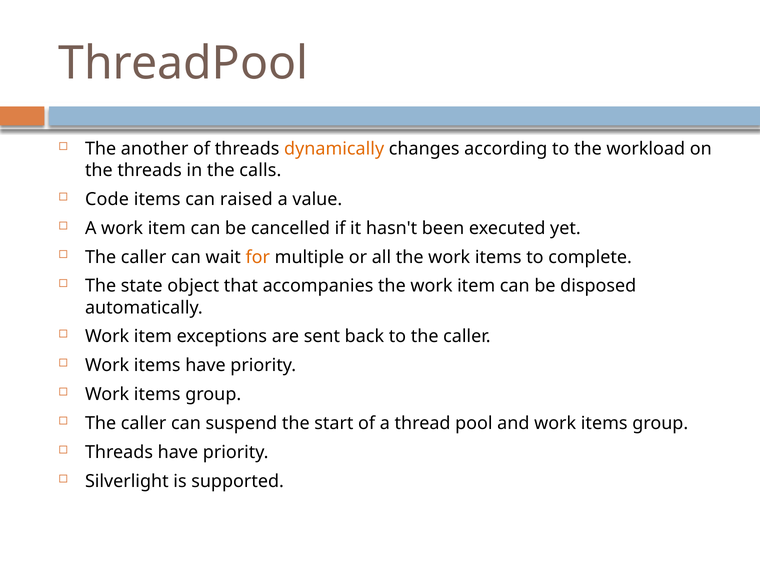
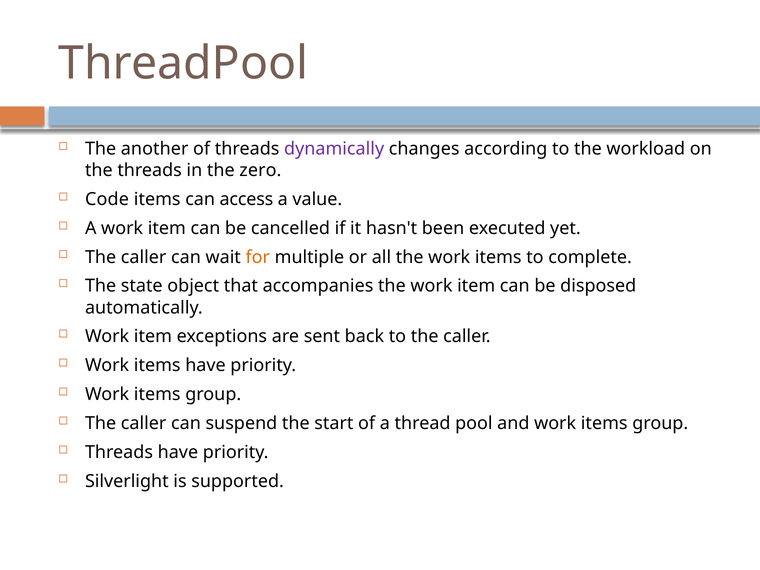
dynamically colour: orange -> purple
calls: calls -> zero
raised: raised -> access
